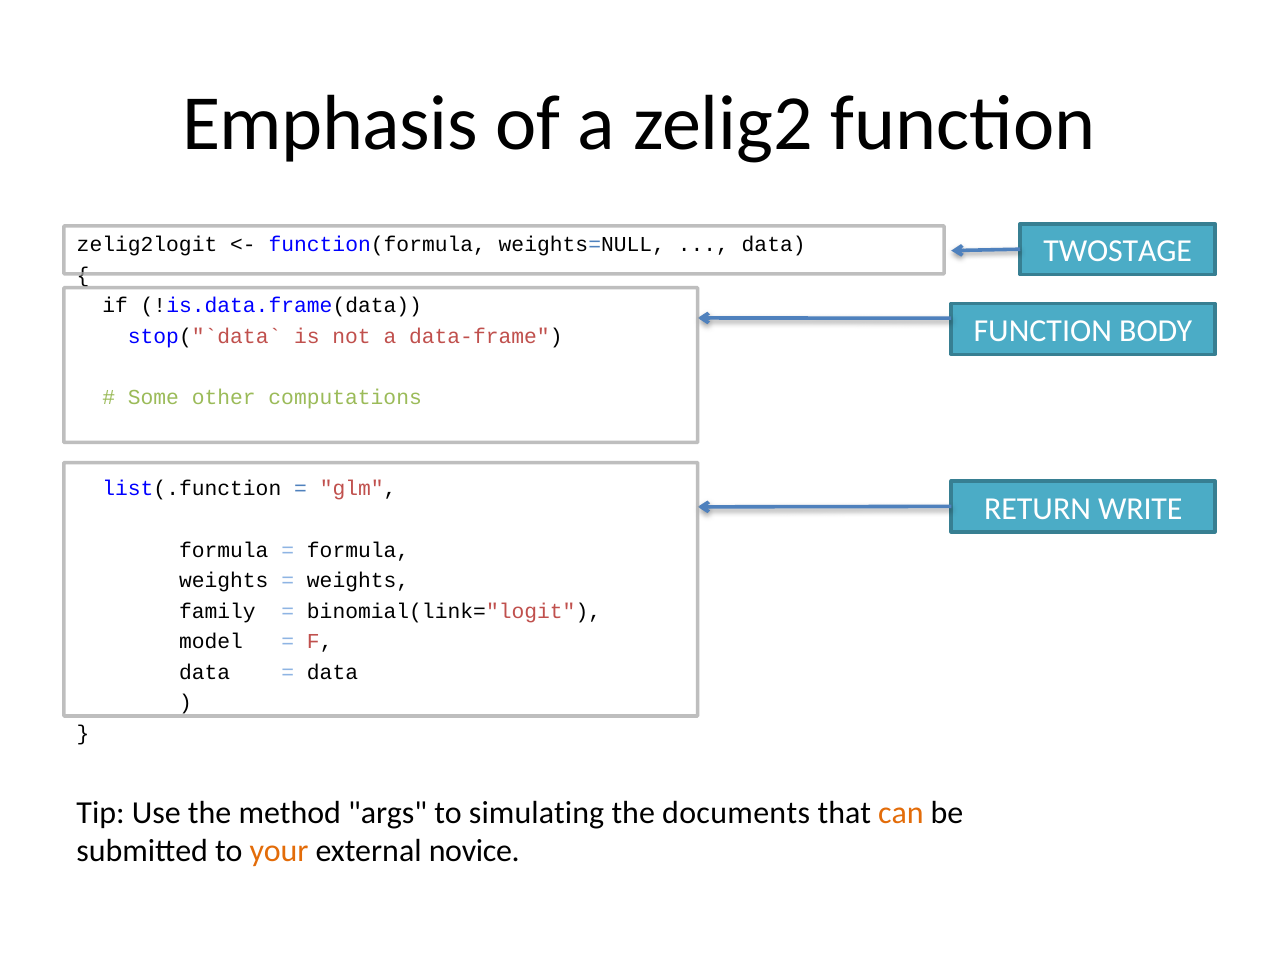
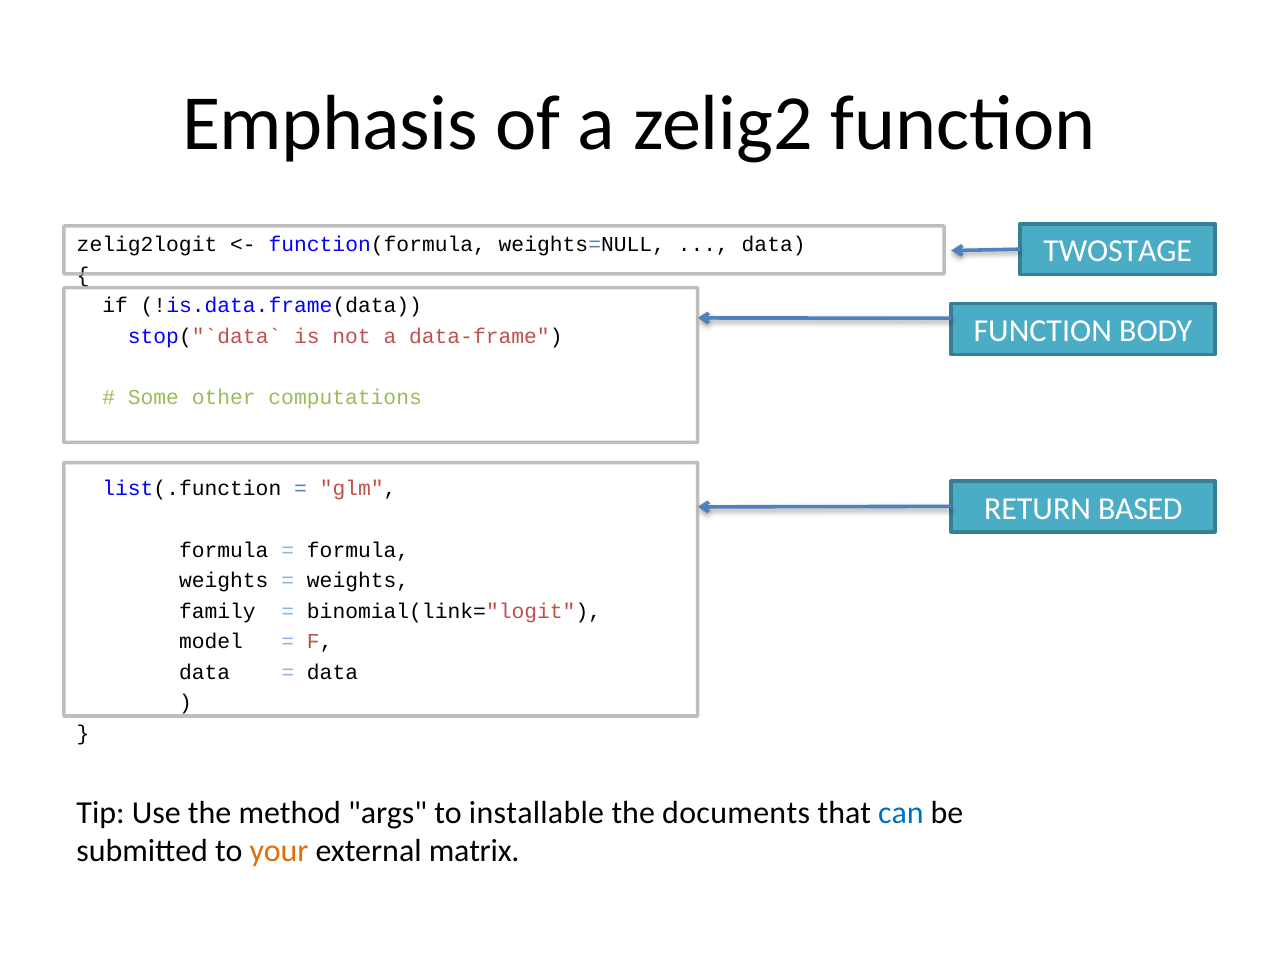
WRITE: WRITE -> BASED
simulating: simulating -> installable
can colour: orange -> blue
novice: novice -> matrix
